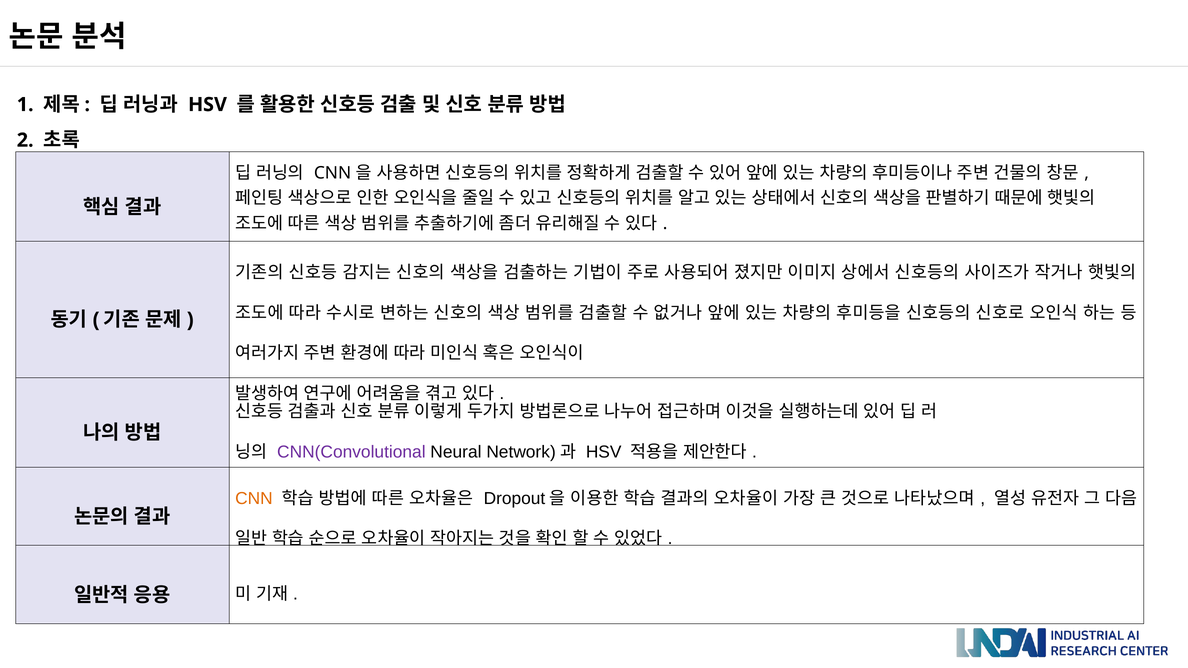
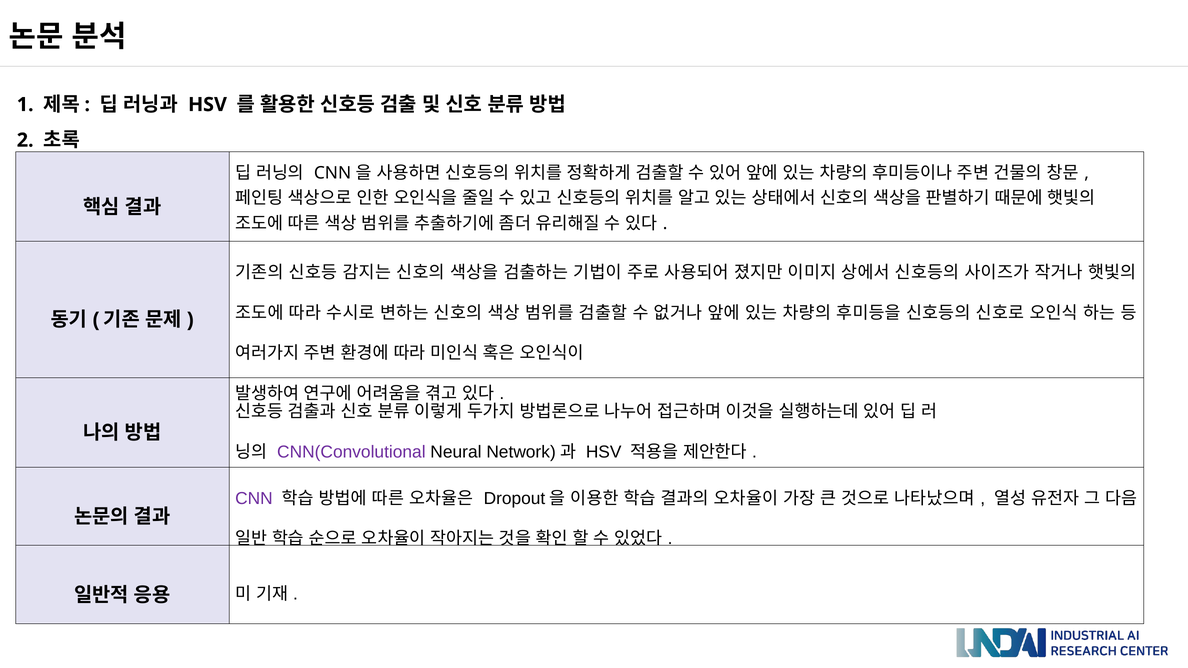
CNN at (254, 498) colour: orange -> purple
